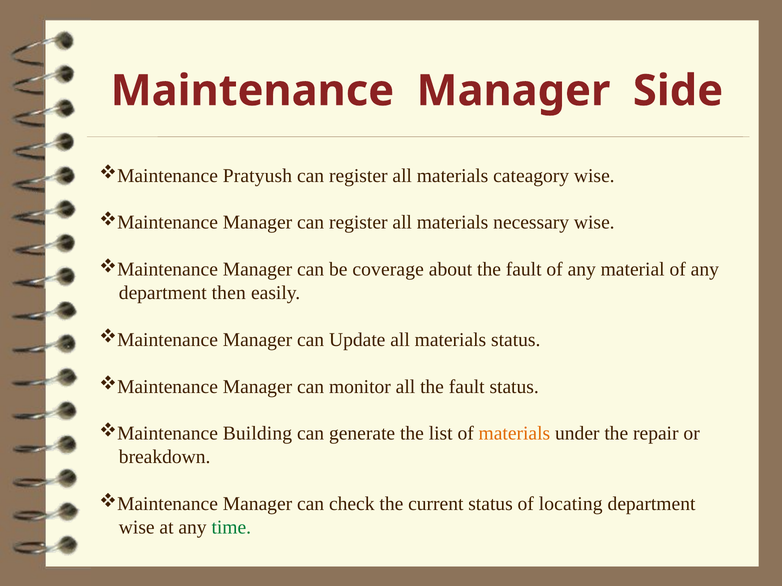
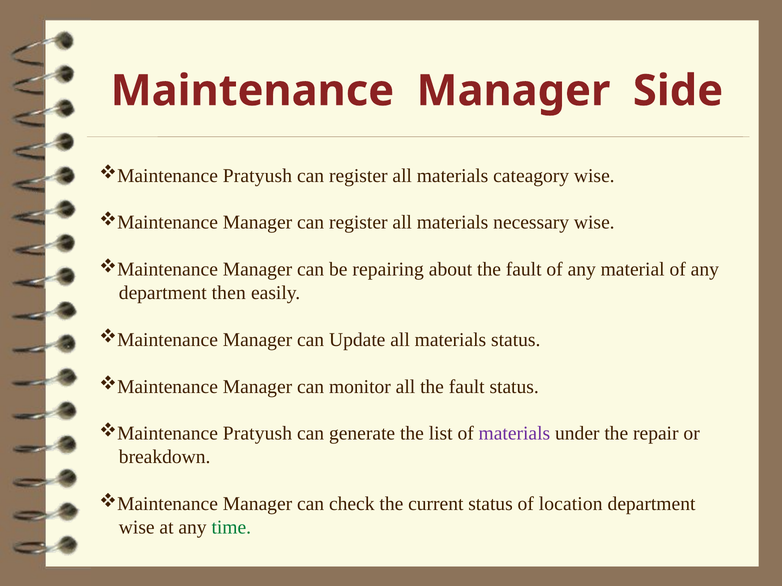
coverage: coverage -> repairing
Building at (257, 434): Building -> Pratyush
materials at (514, 434) colour: orange -> purple
locating: locating -> location
